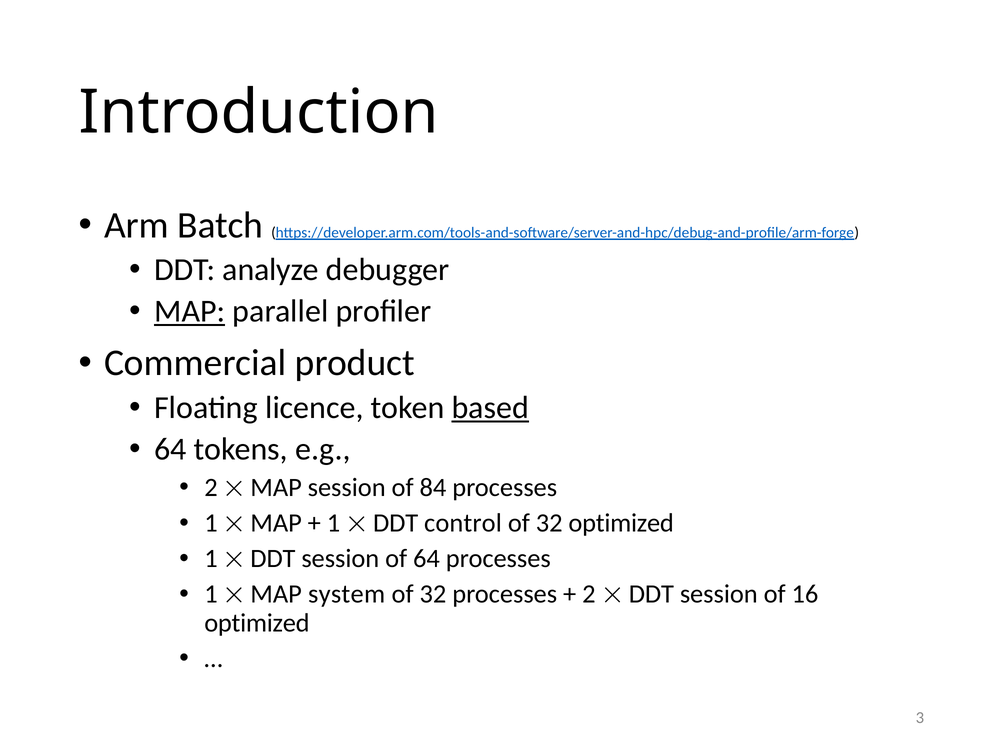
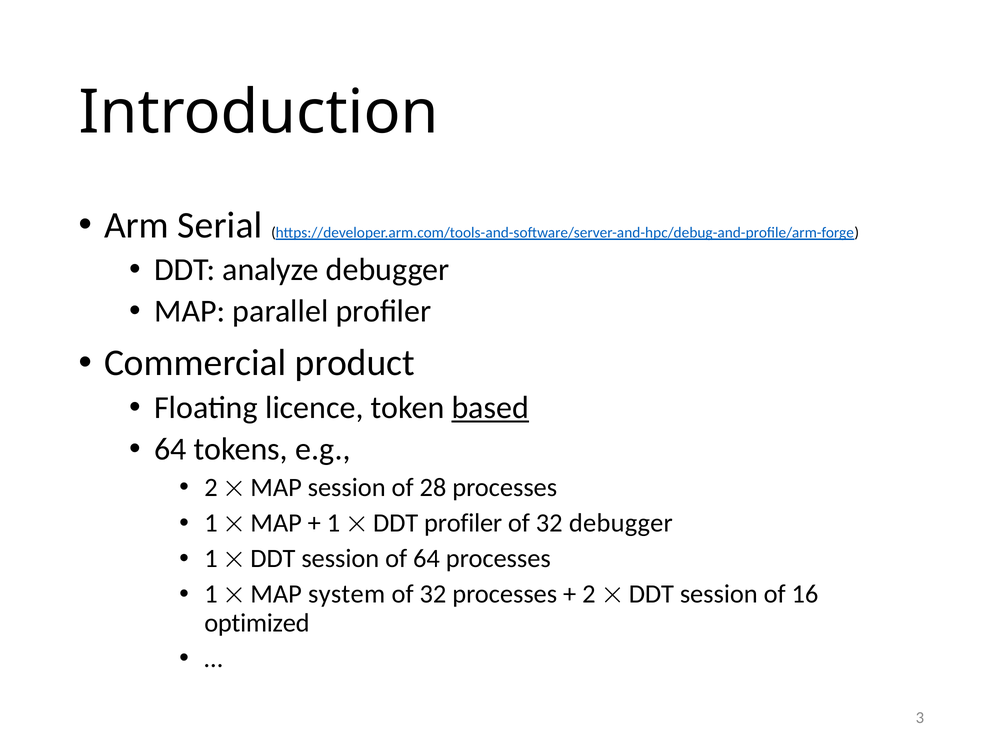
Batch: Batch -> Serial
MAP at (190, 312) underline: present -> none
84: 84 -> 28
DDT control: control -> profiler
32 optimized: optimized -> debugger
